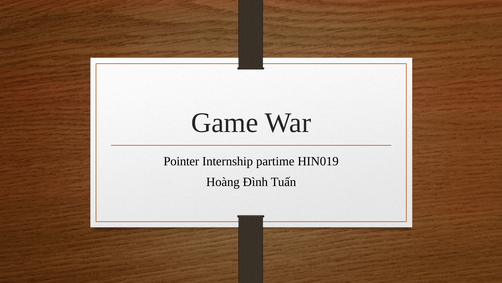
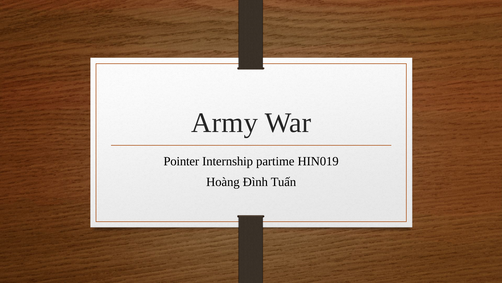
Game: Game -> Army
